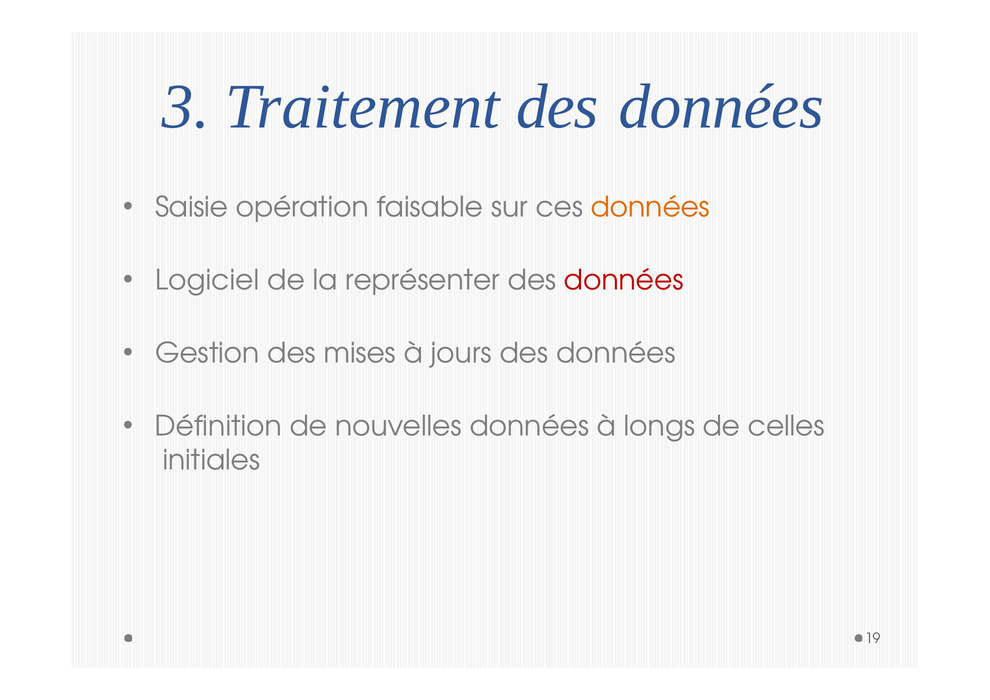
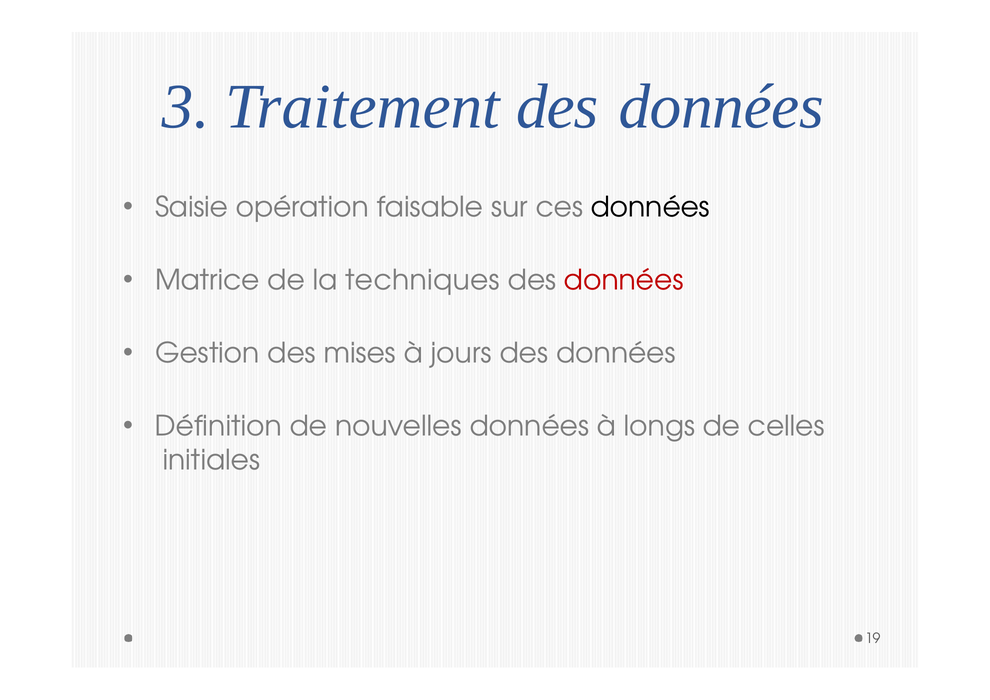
données at (650, 208) colour: orange -> black
Logiciel: Logiciel -> Matrice
représenter: représenter -> techniques
